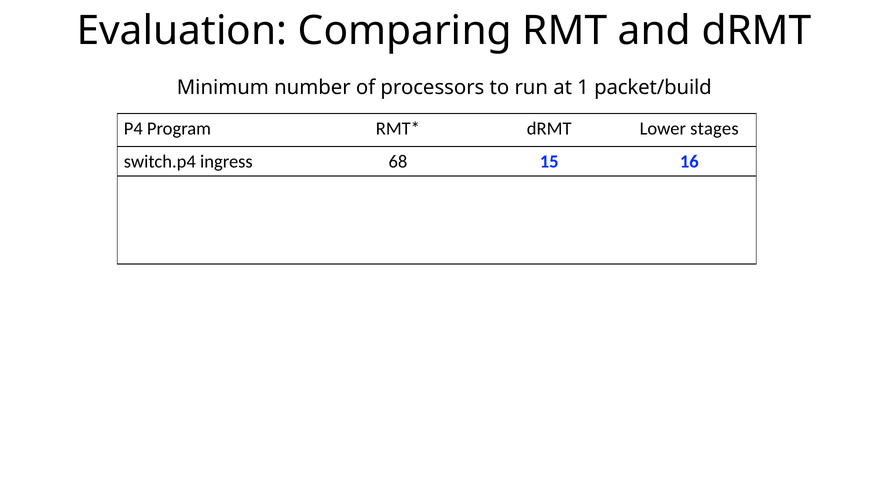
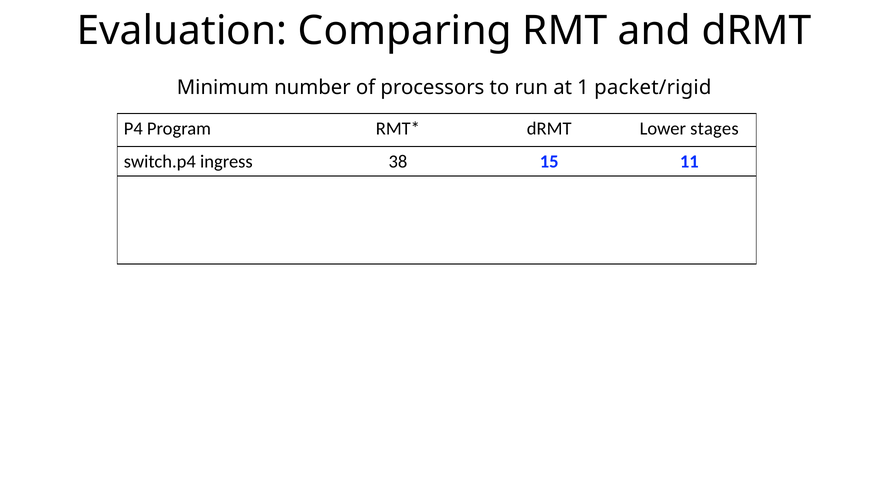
packet/build: packet/build -> packet/rigid
68: 68 -> 38
16: 16 -> 11
